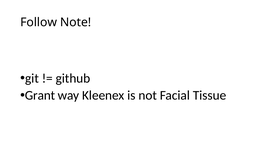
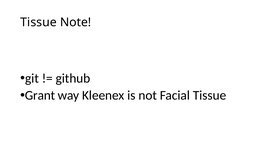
Follow at (39, 22): Follow -> Tissue
